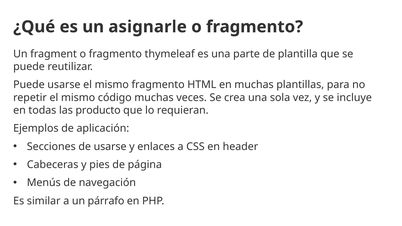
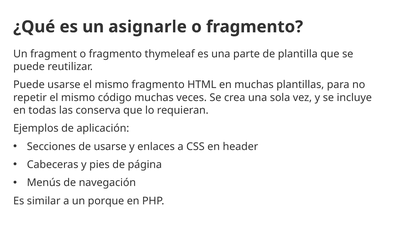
producto: producto -> conserva
párrafo: párrafo -> porque
